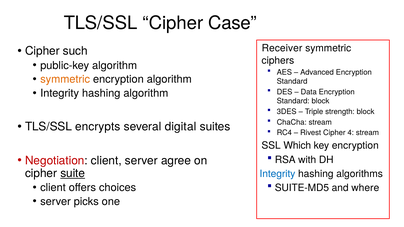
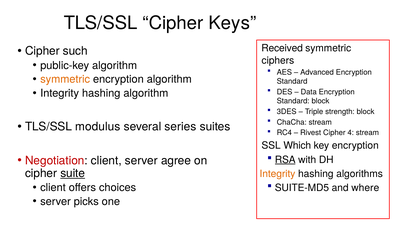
Case: Case -> Keys
Receiver: Receiver -> Received
encrypts: encrypts -> modulus
digital: digital -> series
RSA underline: none -> present
Integrity at (277, 174) colour: blue -> orange
